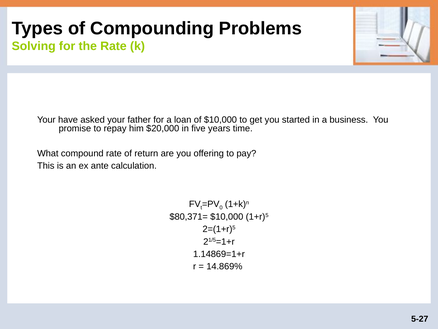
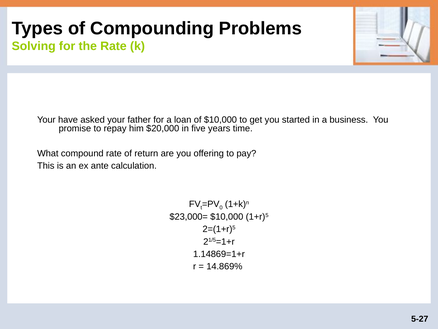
$80,371=: $80,371= -> $23,000=
